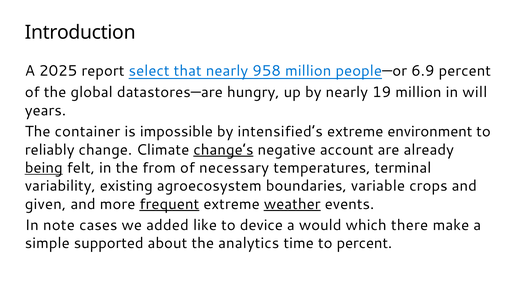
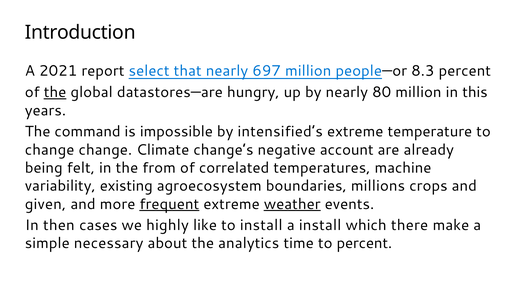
2025: 2025 -> 2021
958: 958 -> 697
6.9: 6.9 -> 8.3
the at (55, 92) underline: none -> present
19: 19 -> 80
will: will -> this
container: container -> command
environment: environment -> temperature
reliably at (50, 150): reliably -> change
change’s underline: present -> none
being underline: present -> none
necessary: necessary -> correlated
terminal: terminal -> machine
variable: variable -> millions
note: note -> then
added: added -> highly
to device: device -> install
a would: would -> install
supported: supported -> necessary
